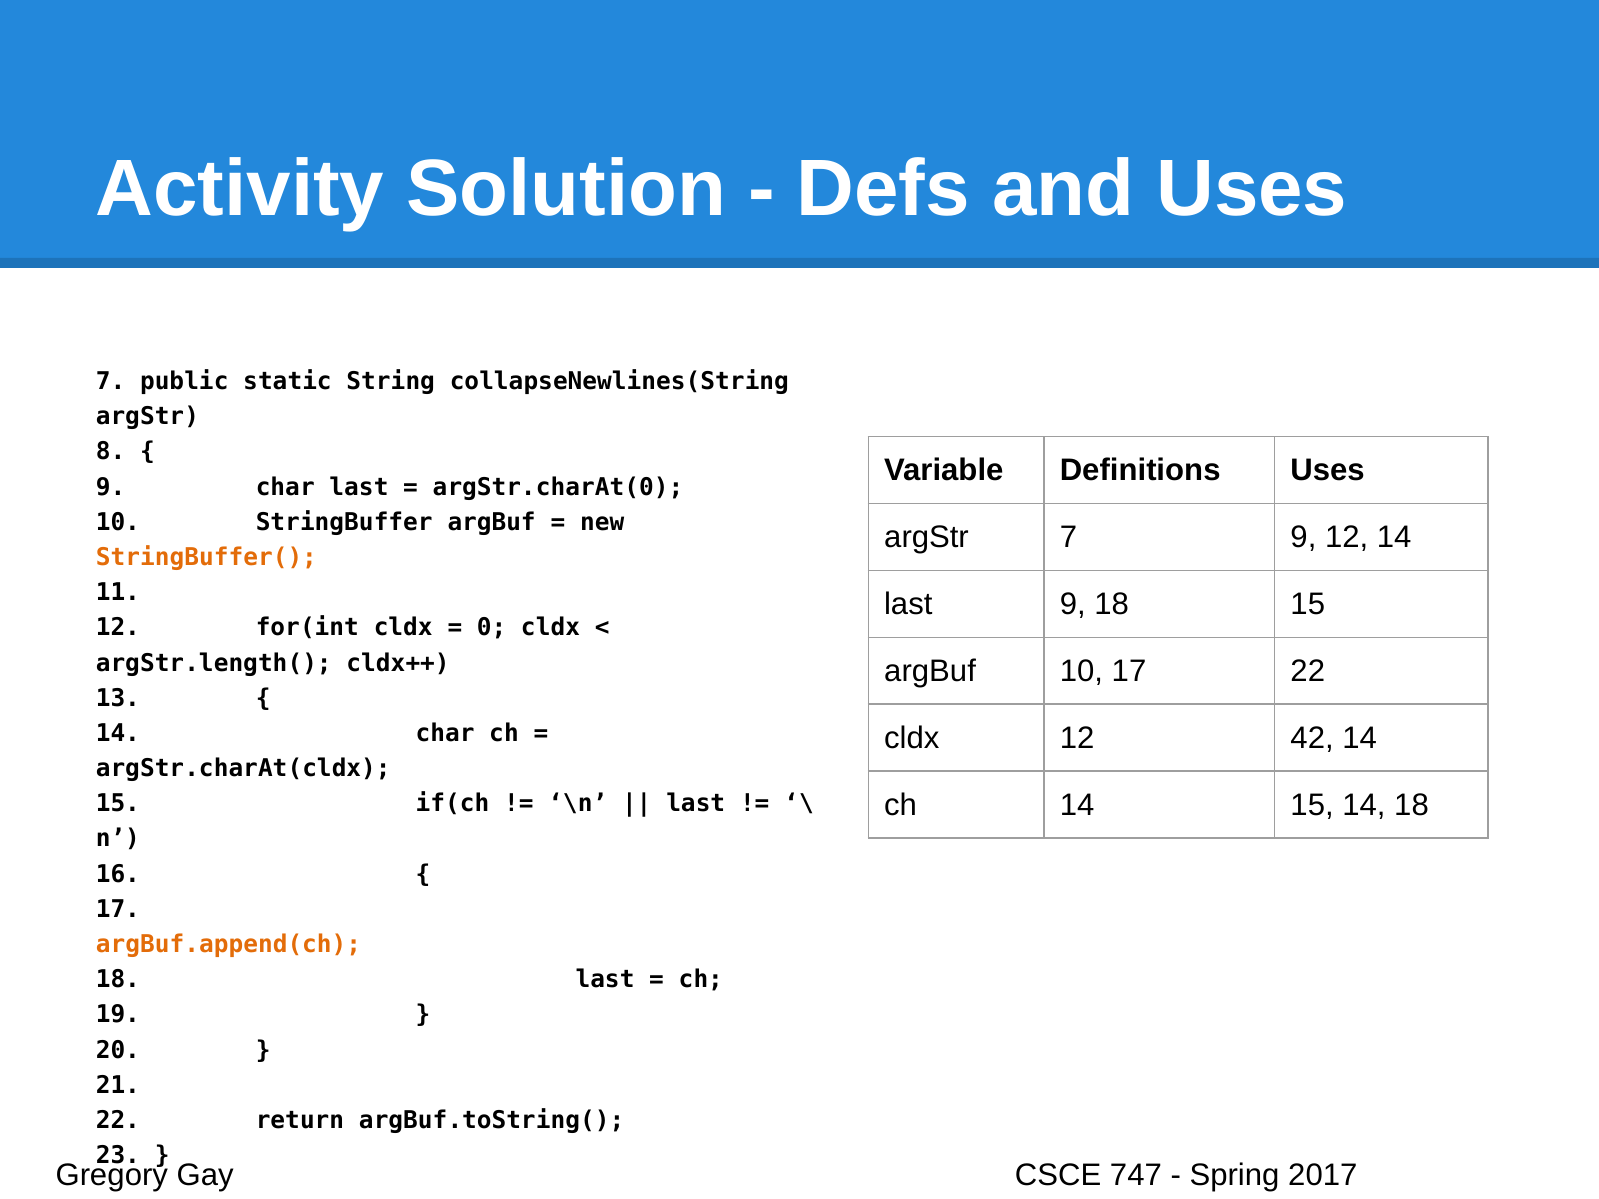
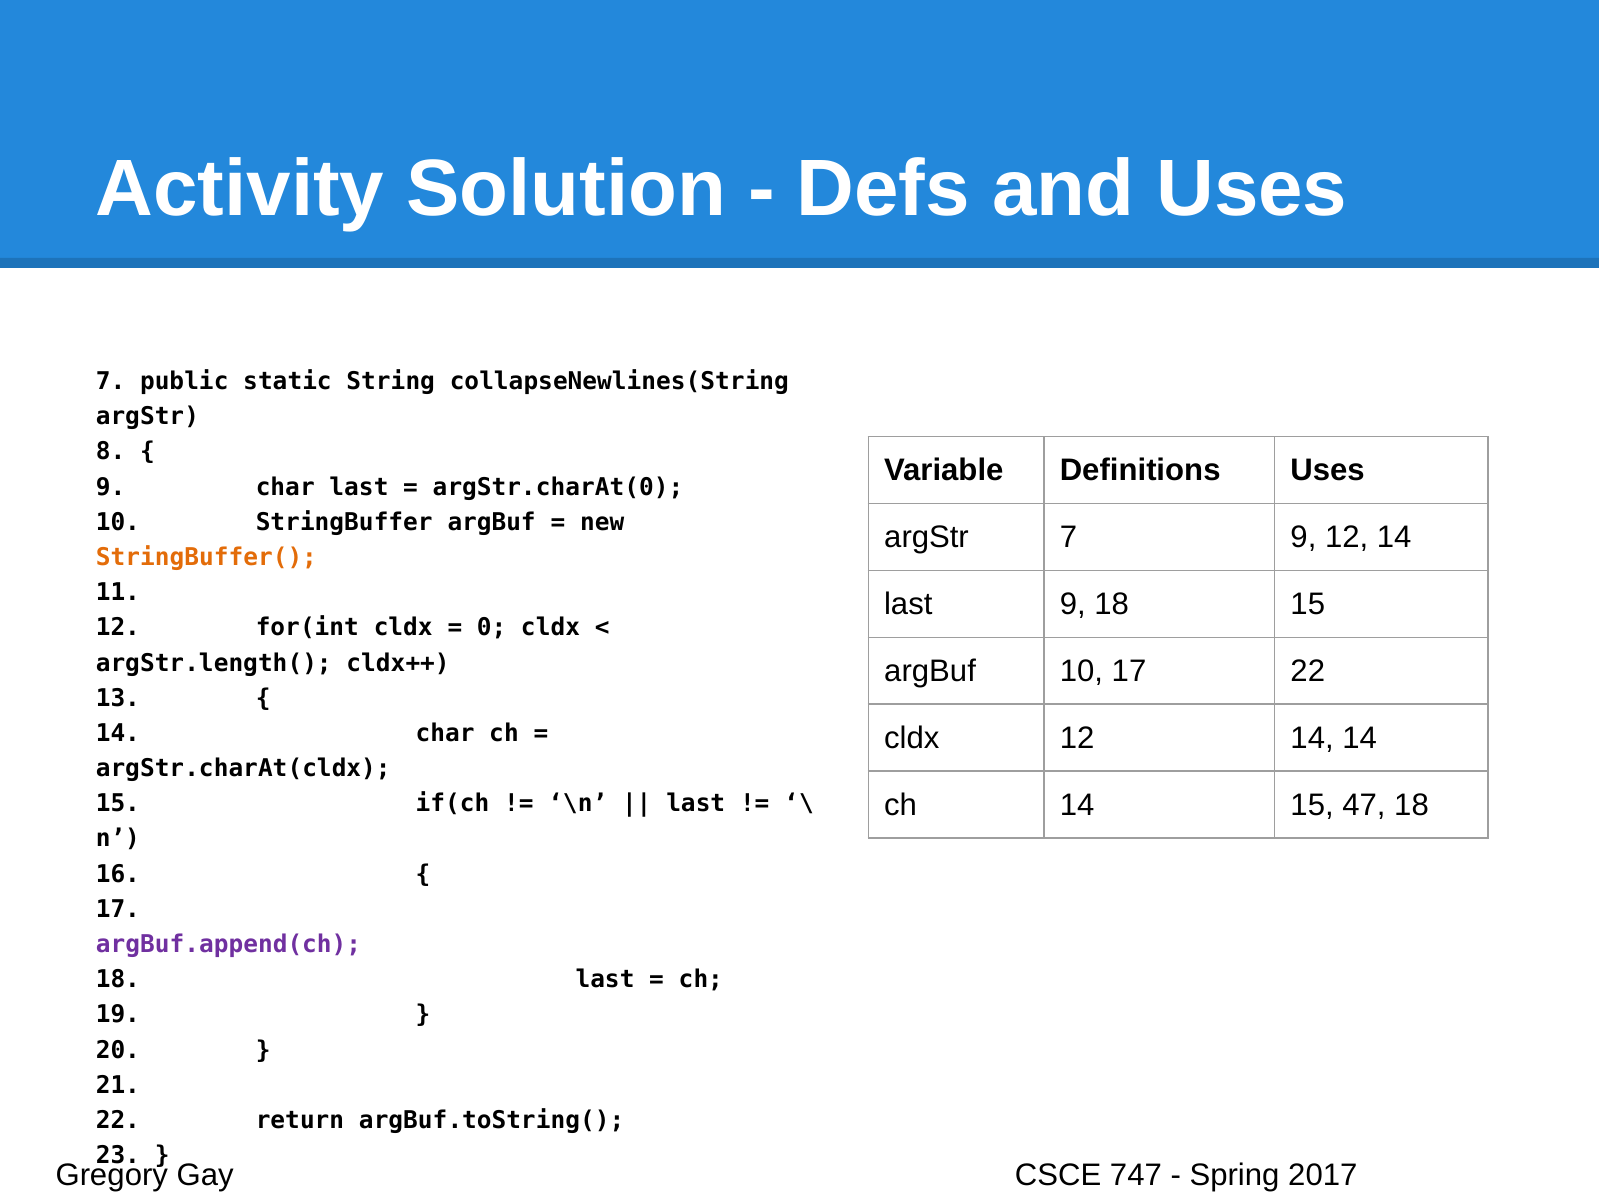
cldx 12 42: 42 -> 14
15 14: 14 -> 47
argBuf.append(ch colour: orange -> purple
